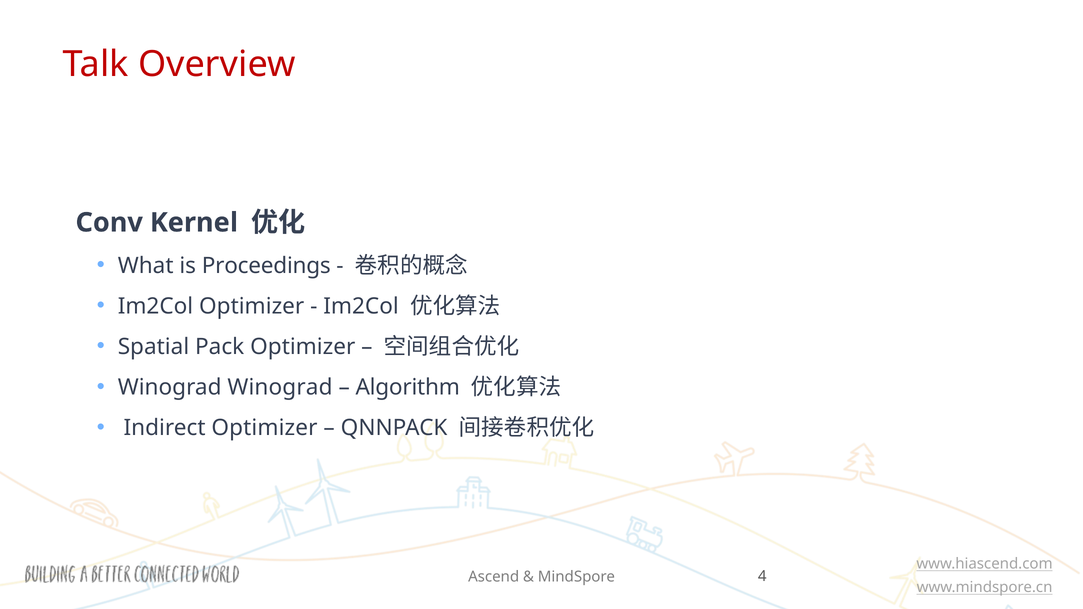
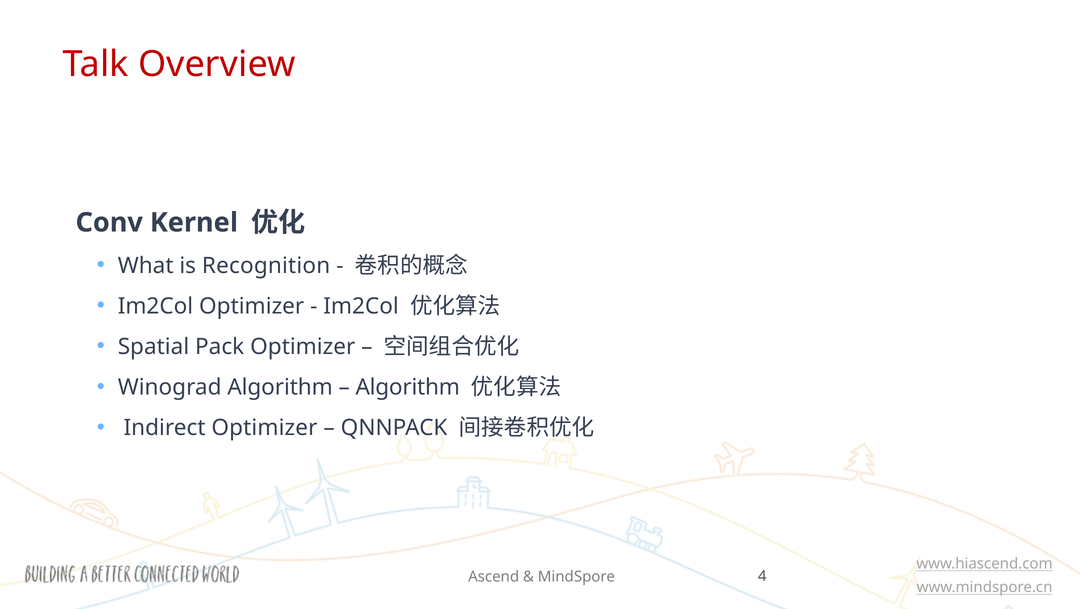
Proceedings: Proceedings -> Recognition
Winograd Winograd: Winograd -> Algorithm
